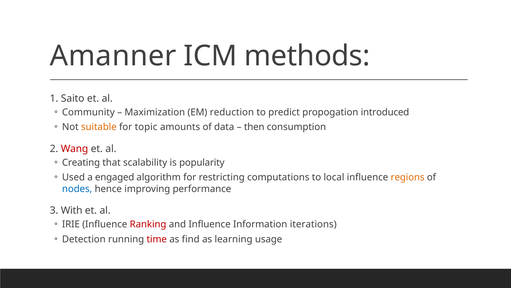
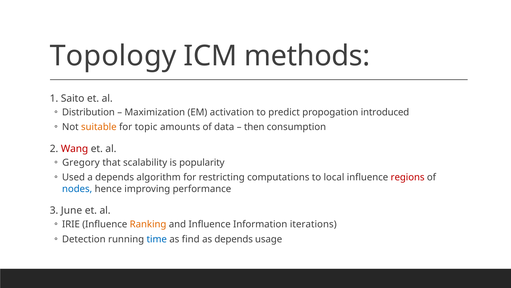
Amanner: Amanner -> Topology
Community: Community -> Distribution
reduction: reduction -> activation
Creating: Creating -> Gregory
a engaged: engaged -> depends
regions colour: orange -> red
With: With -> June
Ranking colour: red -> orange
time colour: red -> blue
as learning: learning -> depends
